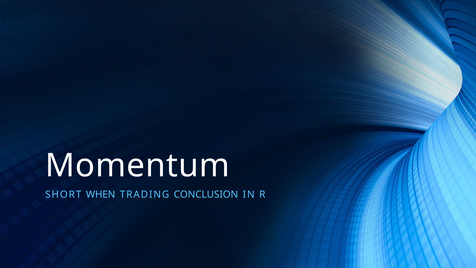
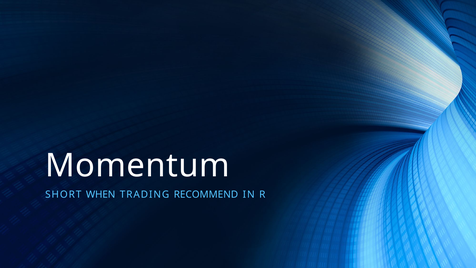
CONCLUSION: CONCLUSION -> RECOMMEND
